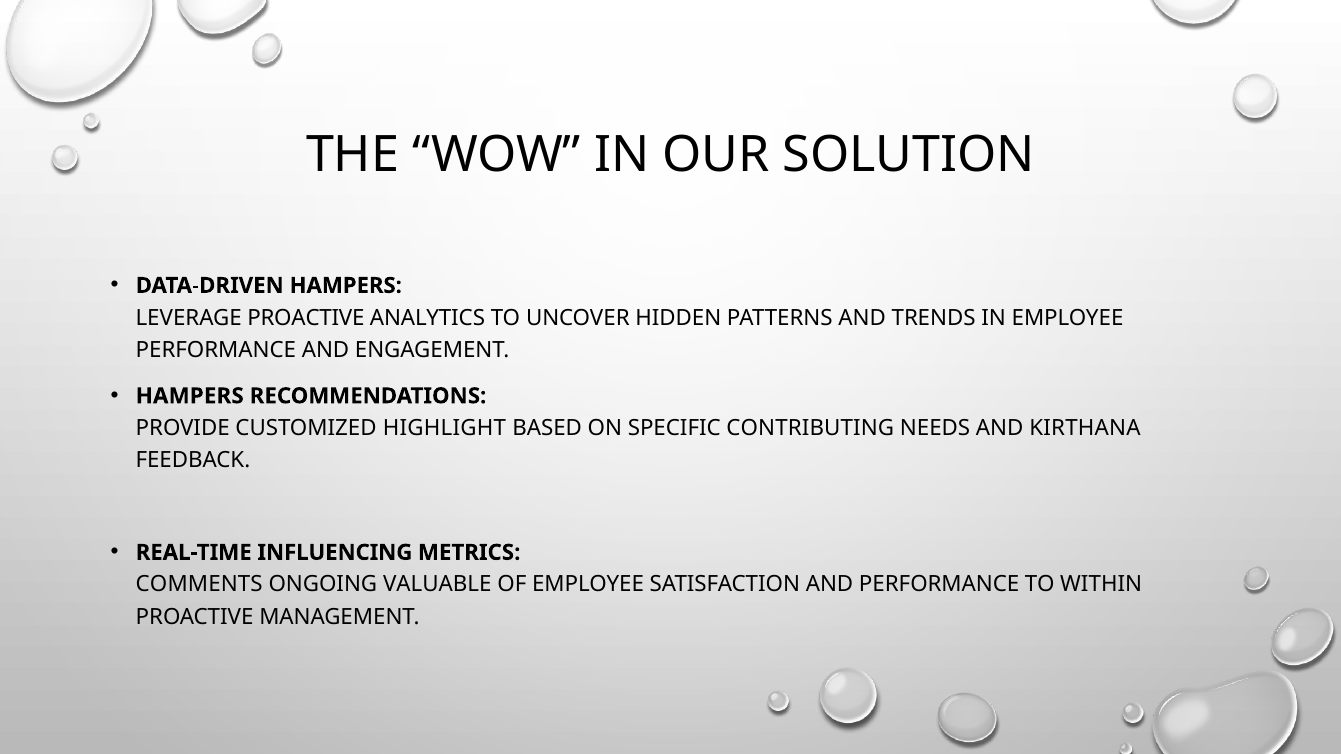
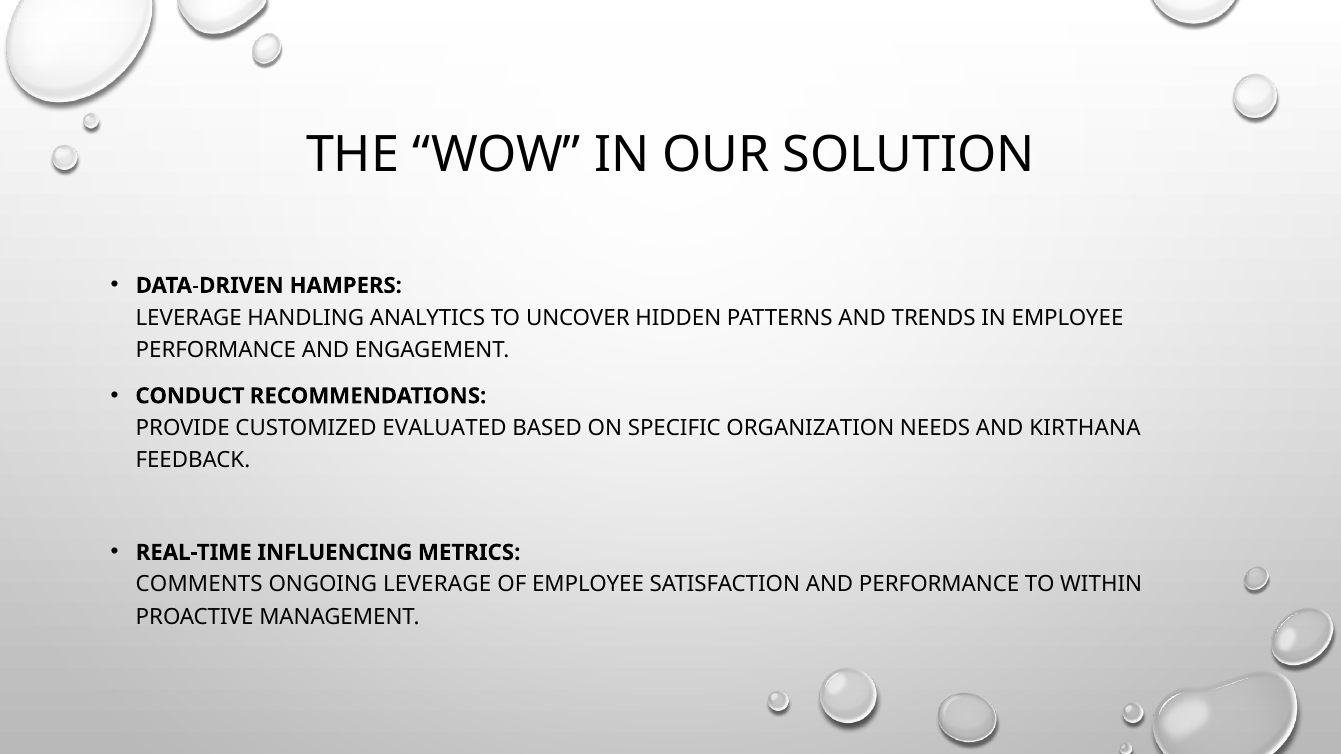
LEVERAGE PROACTIVE: PROACTIVE -> HANDLING
HAMPERS at (190, 396): HAMPERS -> CONDUCT
HIGHLIGHT: HIGHLIGHT -> EVALUATED
CONTRIBUTING: CONTRIBUTING -> ORGANIZATION
ONGOING VALUABLE: VALUABLE -> LEVERAGE
